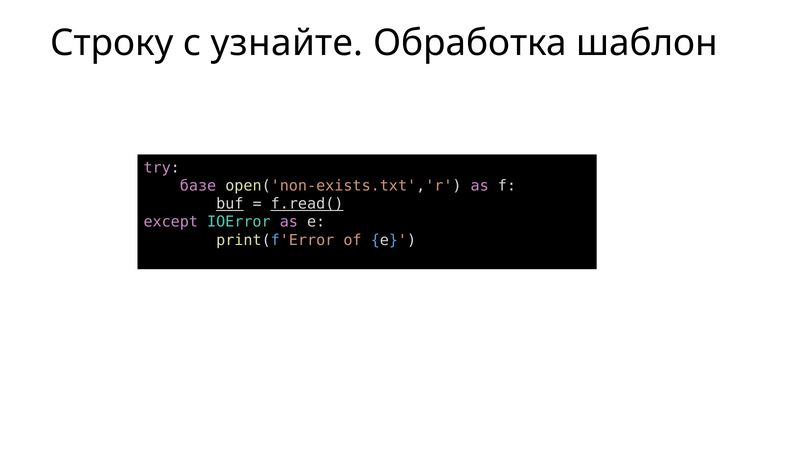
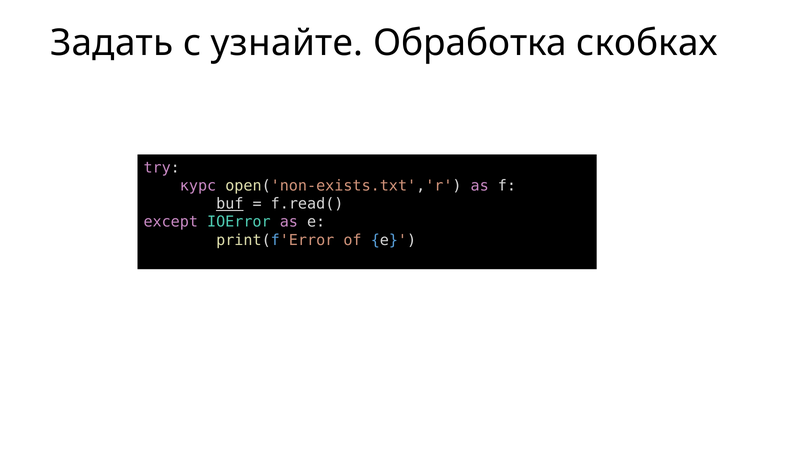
Строку: Строку -> Задать
шаблон: шаблон -> скобках
базе: базе -> курс
f.read( underline: present -> none
